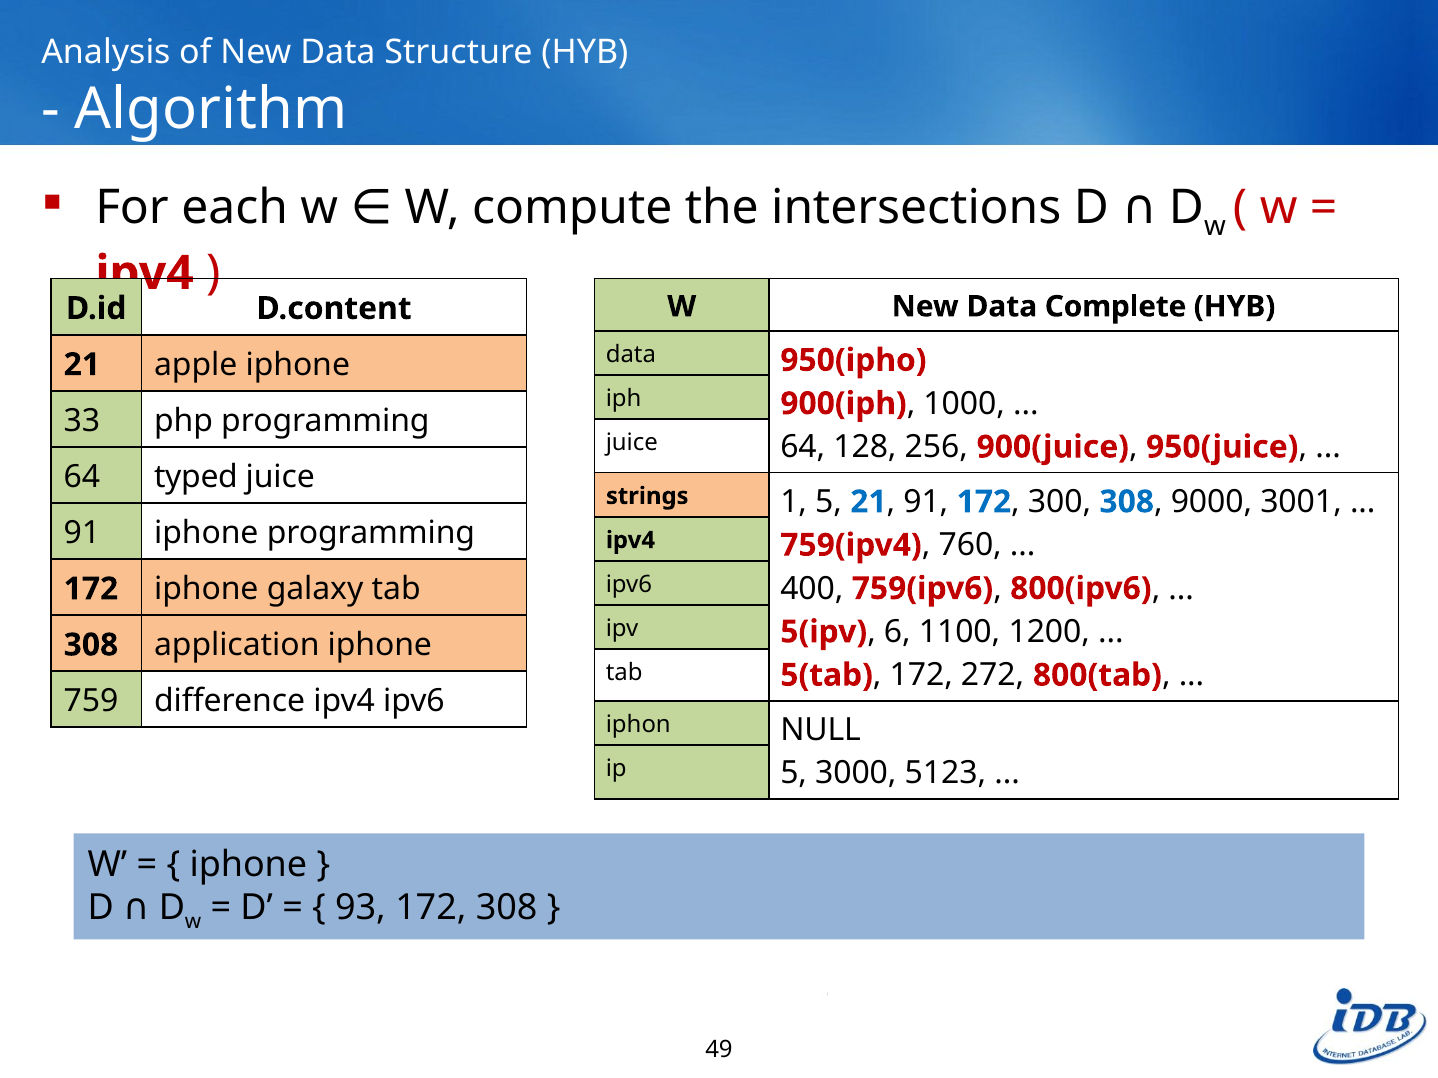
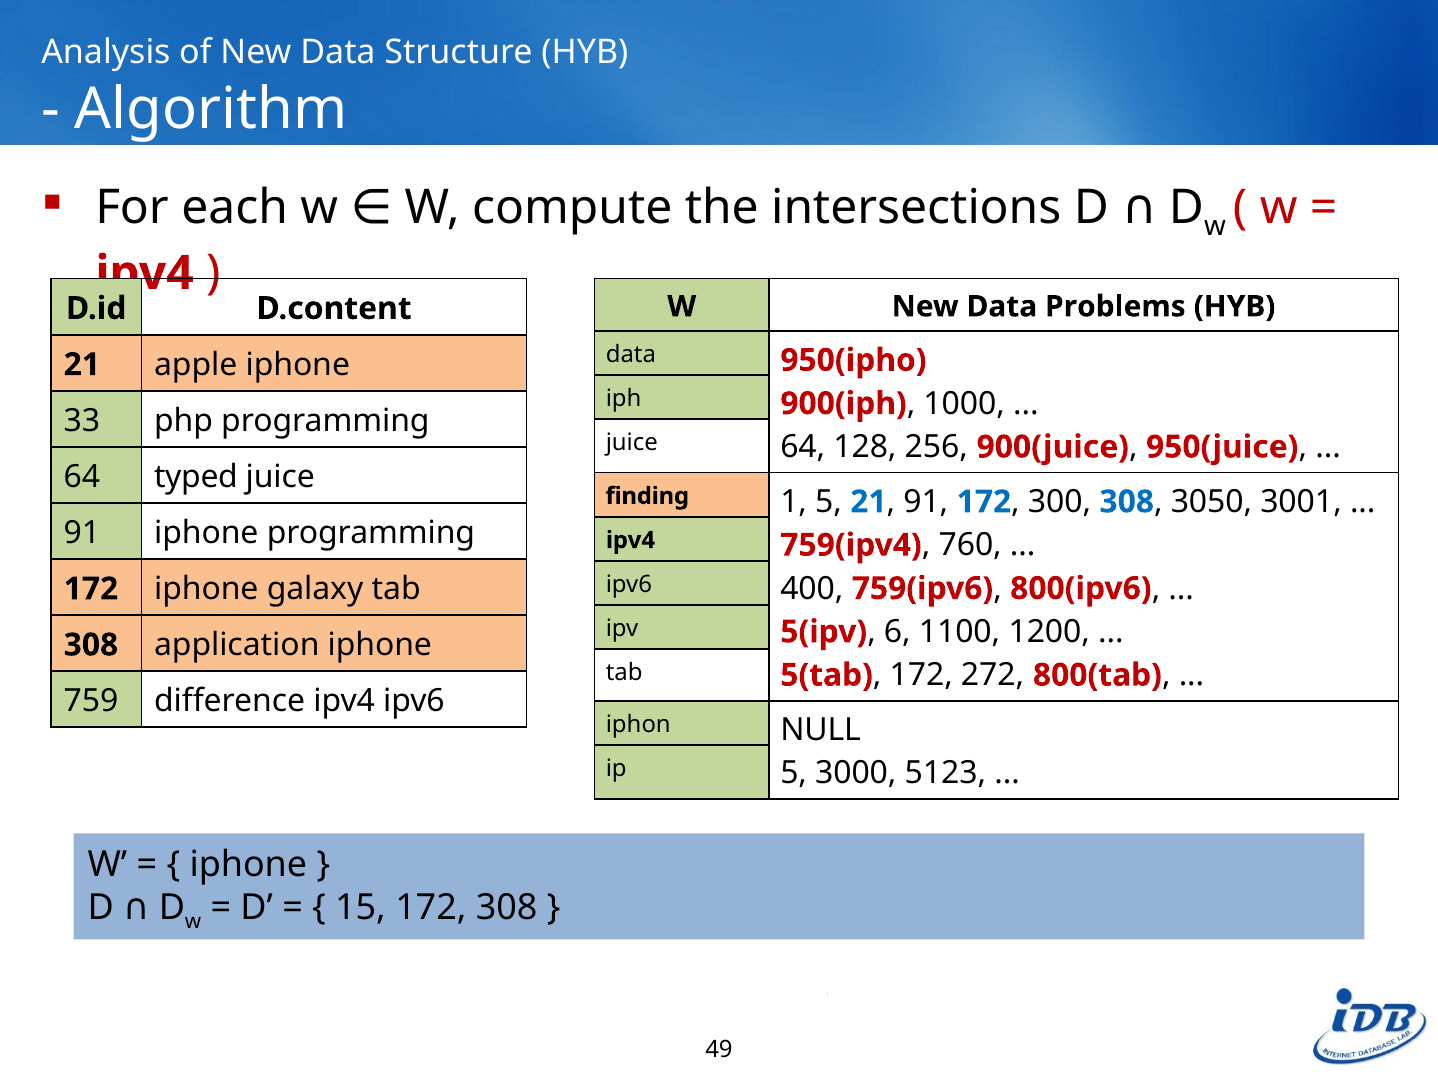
Complete: Complete -> Problems
strings: strings -> finding
9000: 9000 -> 3050
93: 93 -> 15
